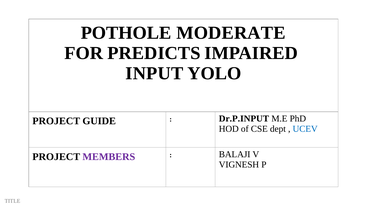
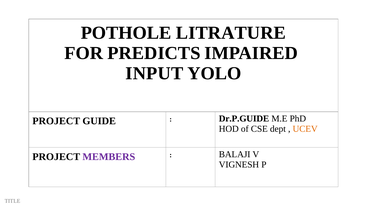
MODERATE: MODERATE -> LITRATURE
Dr.P.INPUT: Dr.P.INPUT -> Dr.P.GUIDE
UCEV colour: blue -> orange
